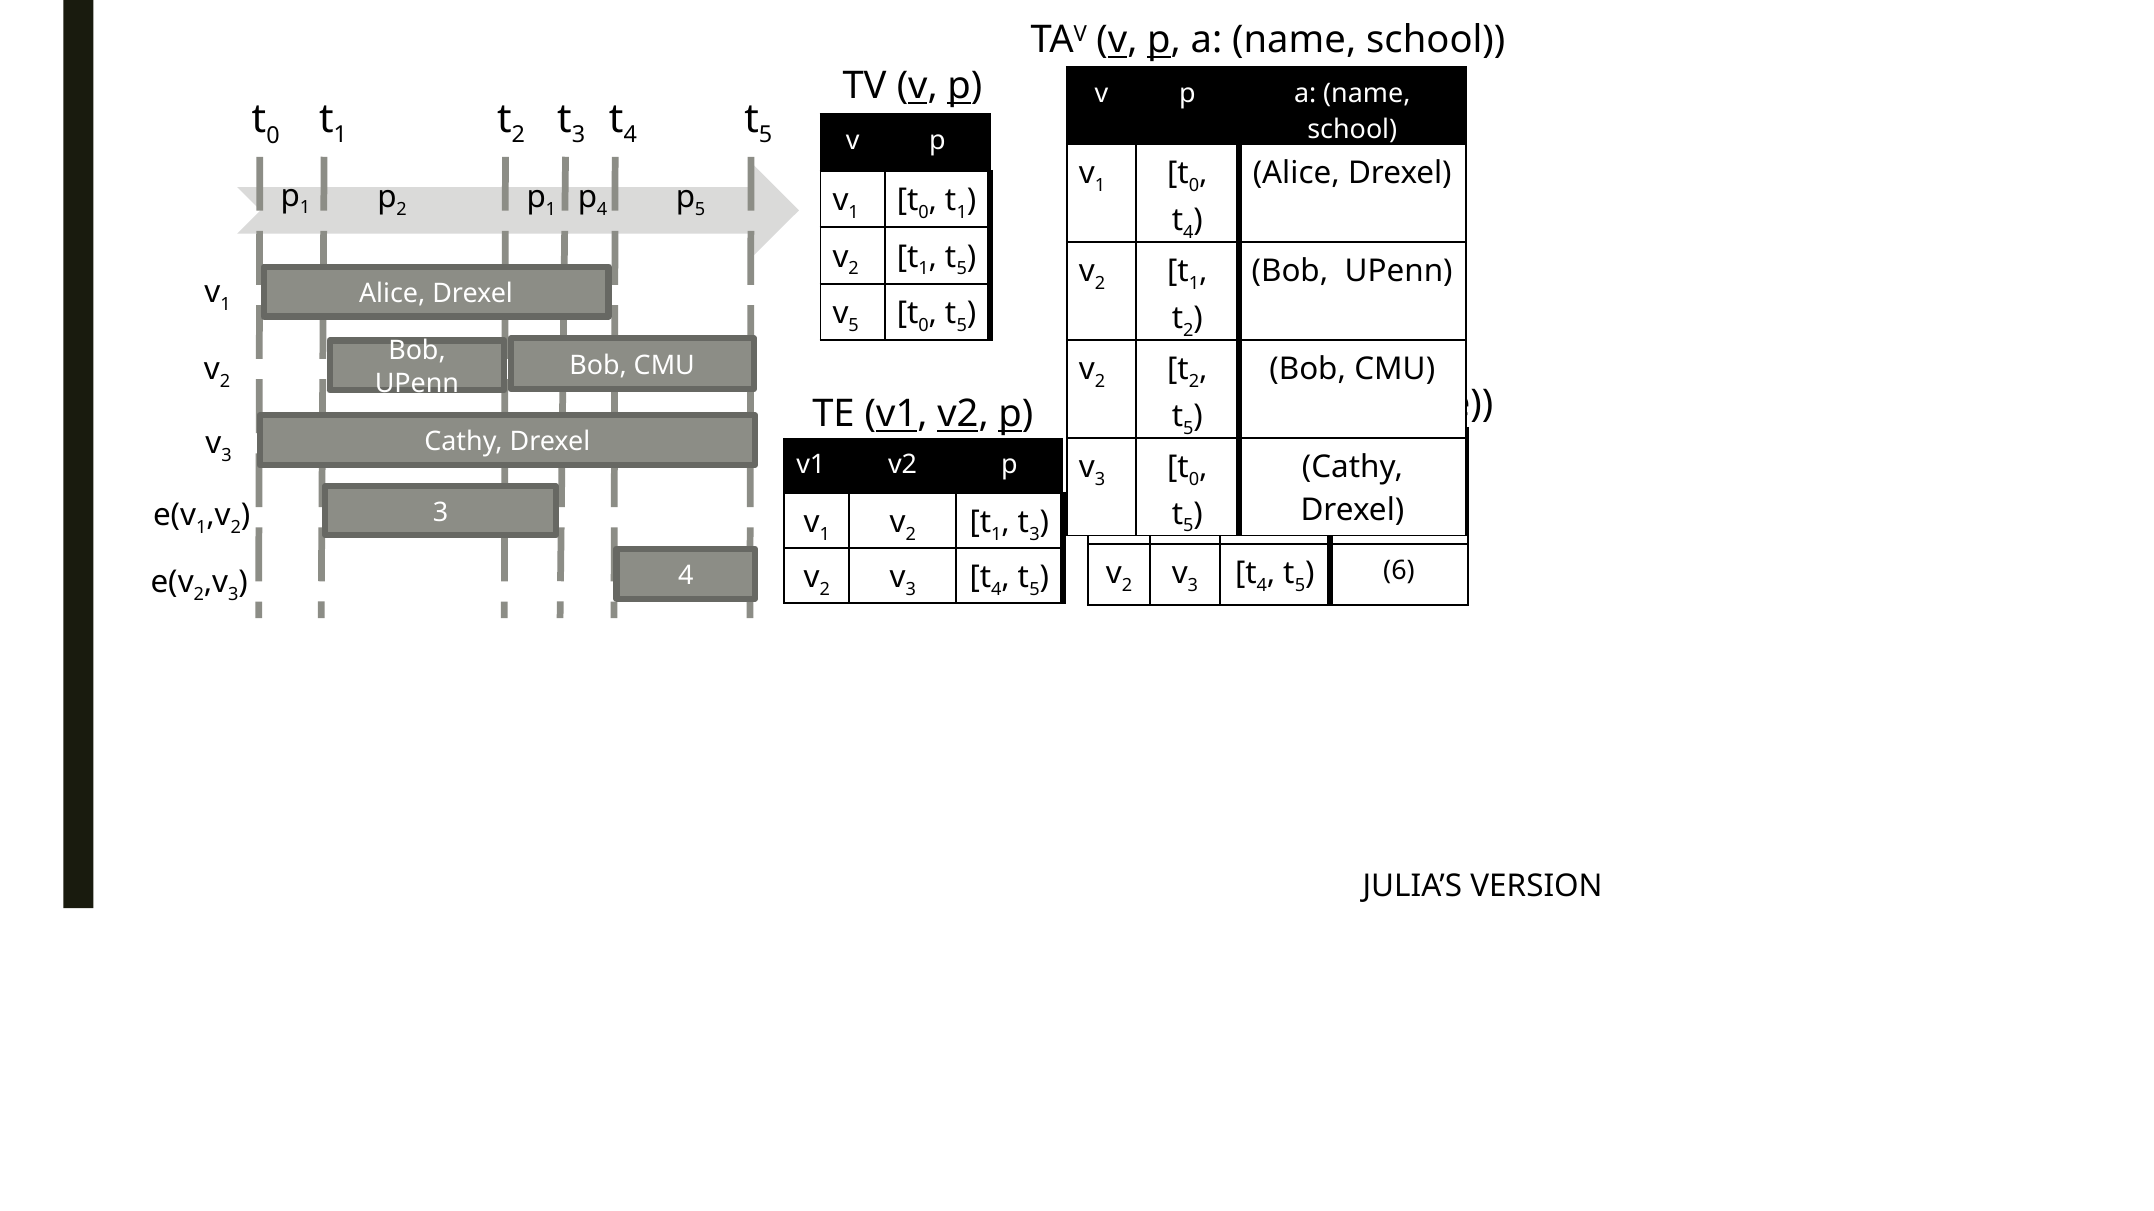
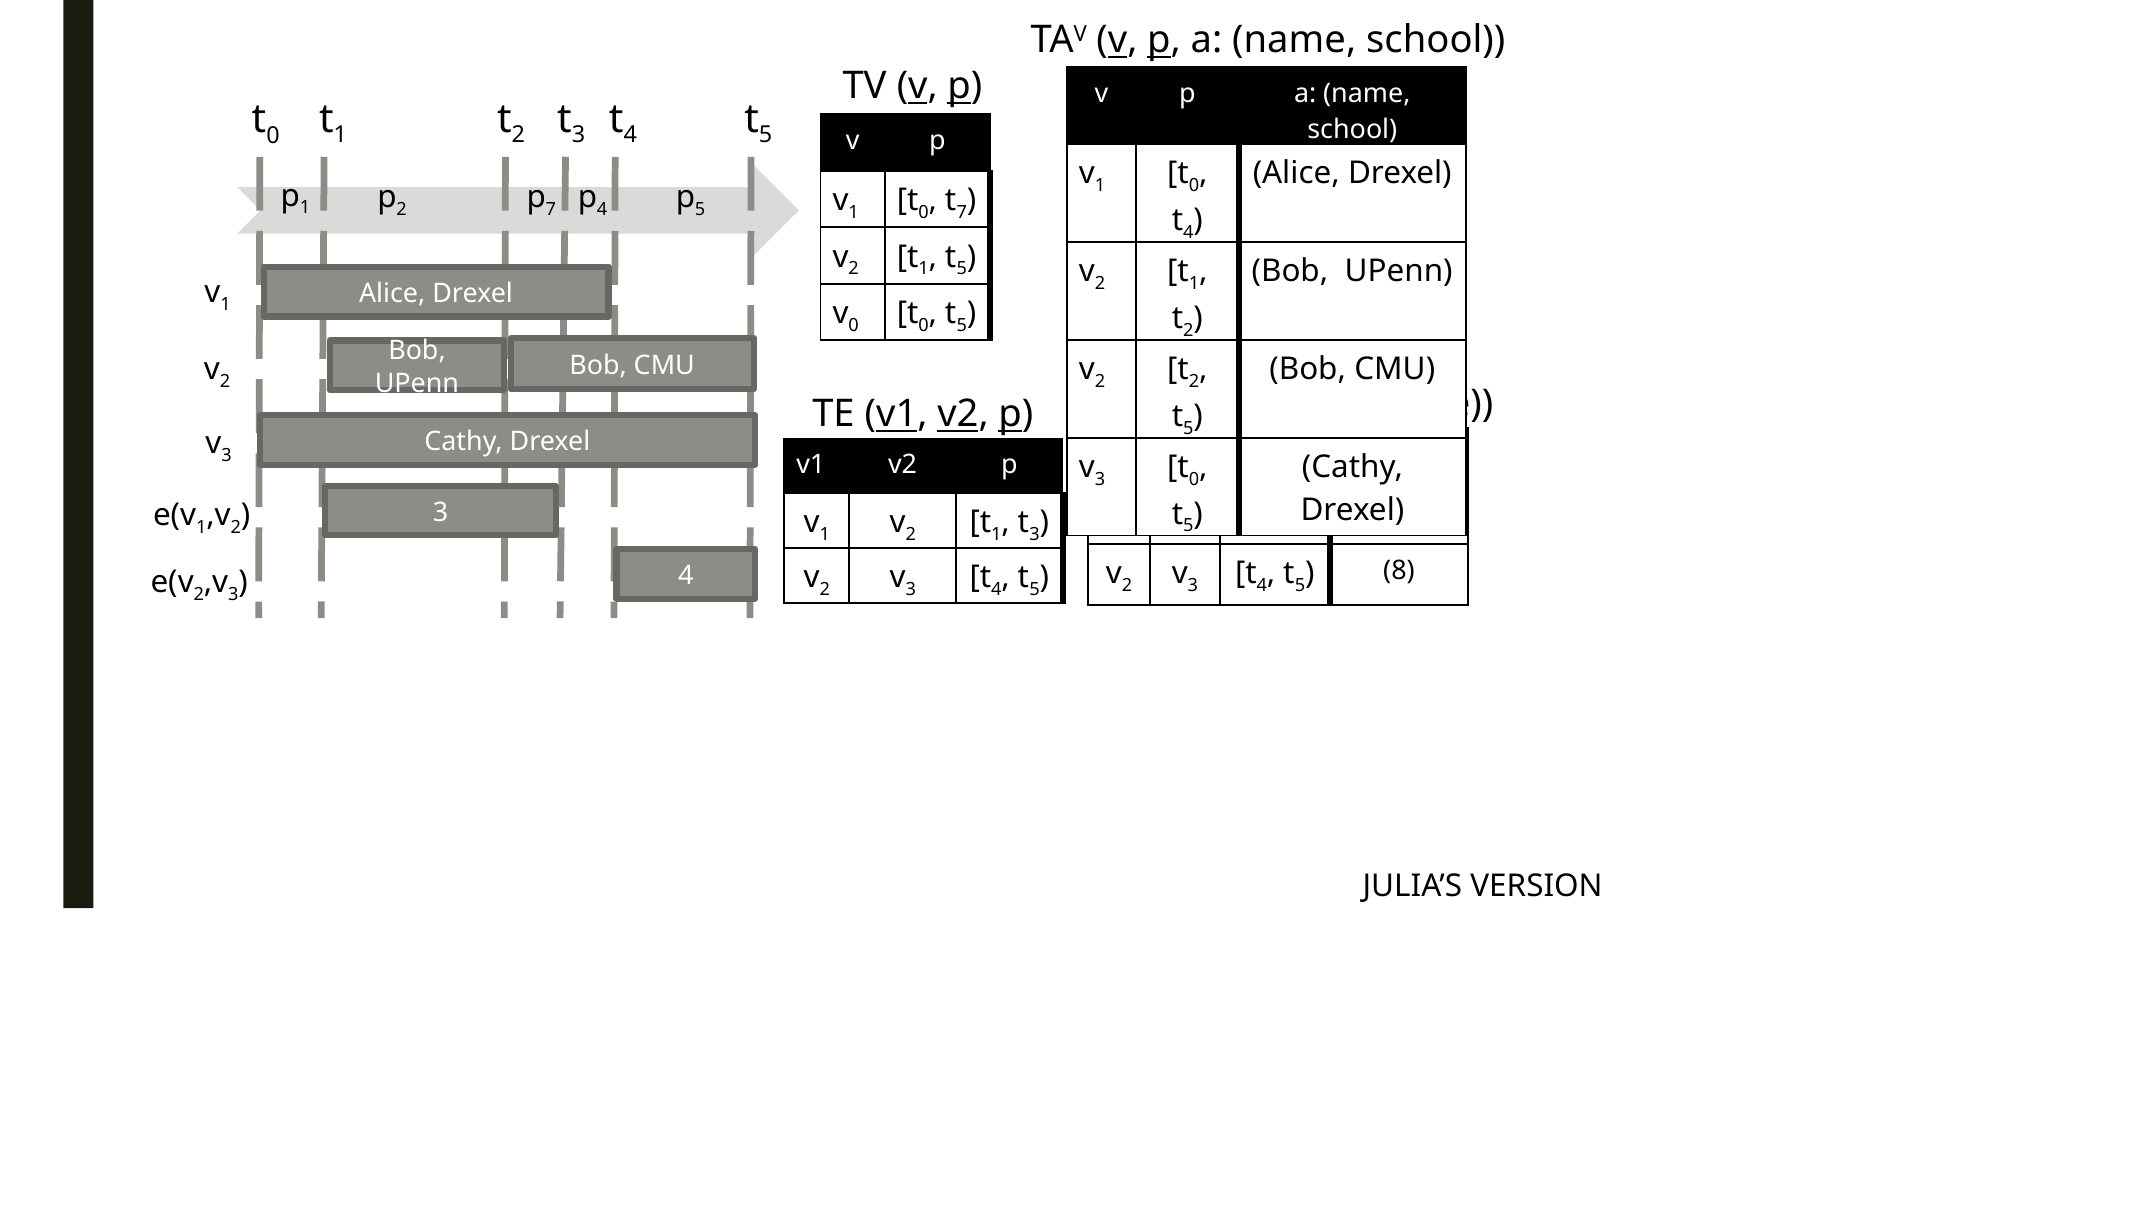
1 at (551, 209): 1 -> 7
1 at (962, 212): 1 -> 7
v 5: 5 -> 0
6: 6 -> 8
